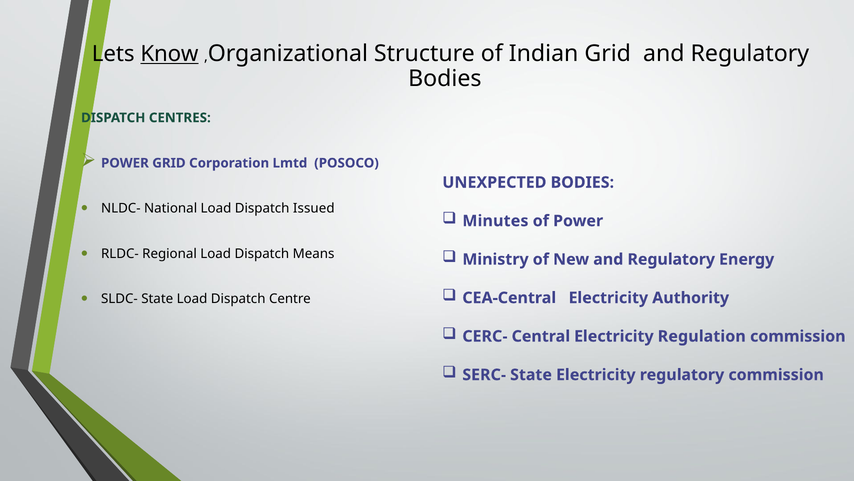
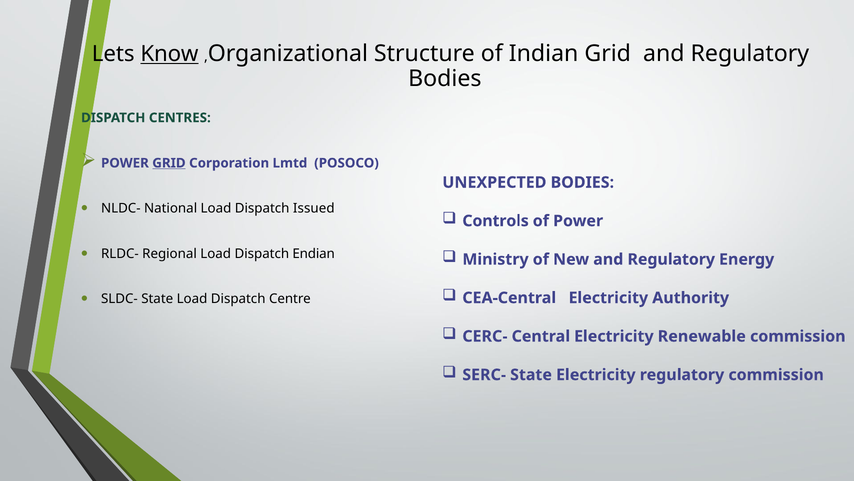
GRID at (169, 163) underline: none -> present
Minutes: Minutes -> Controls
Means: Means -> Endian
Regulation: Regulation -> Renewable
